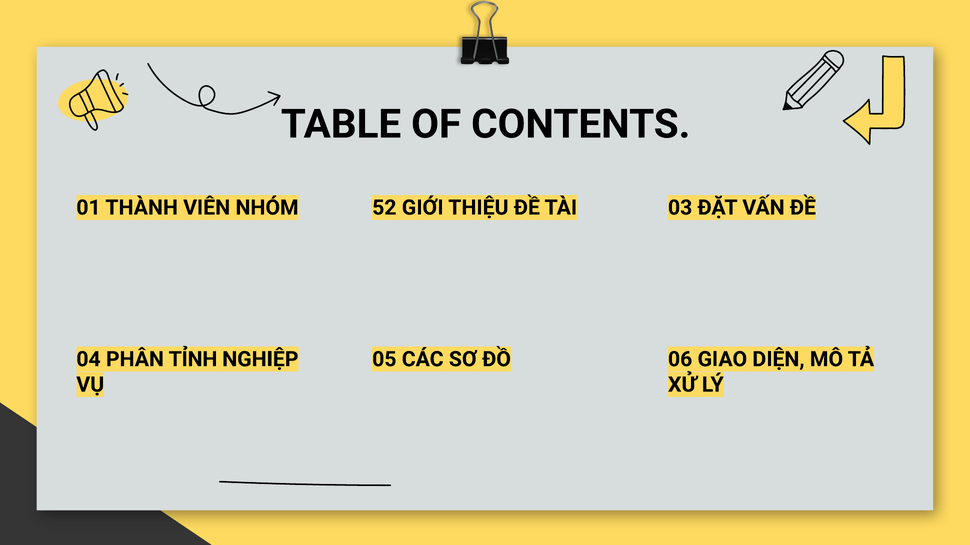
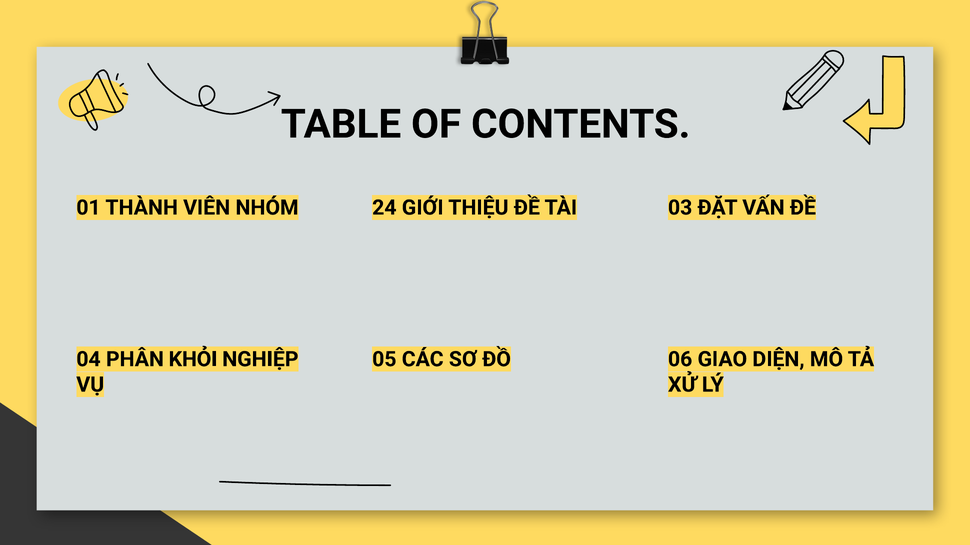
52: 52 -> 24
TỈNH: TỈNH -> KHỎI
